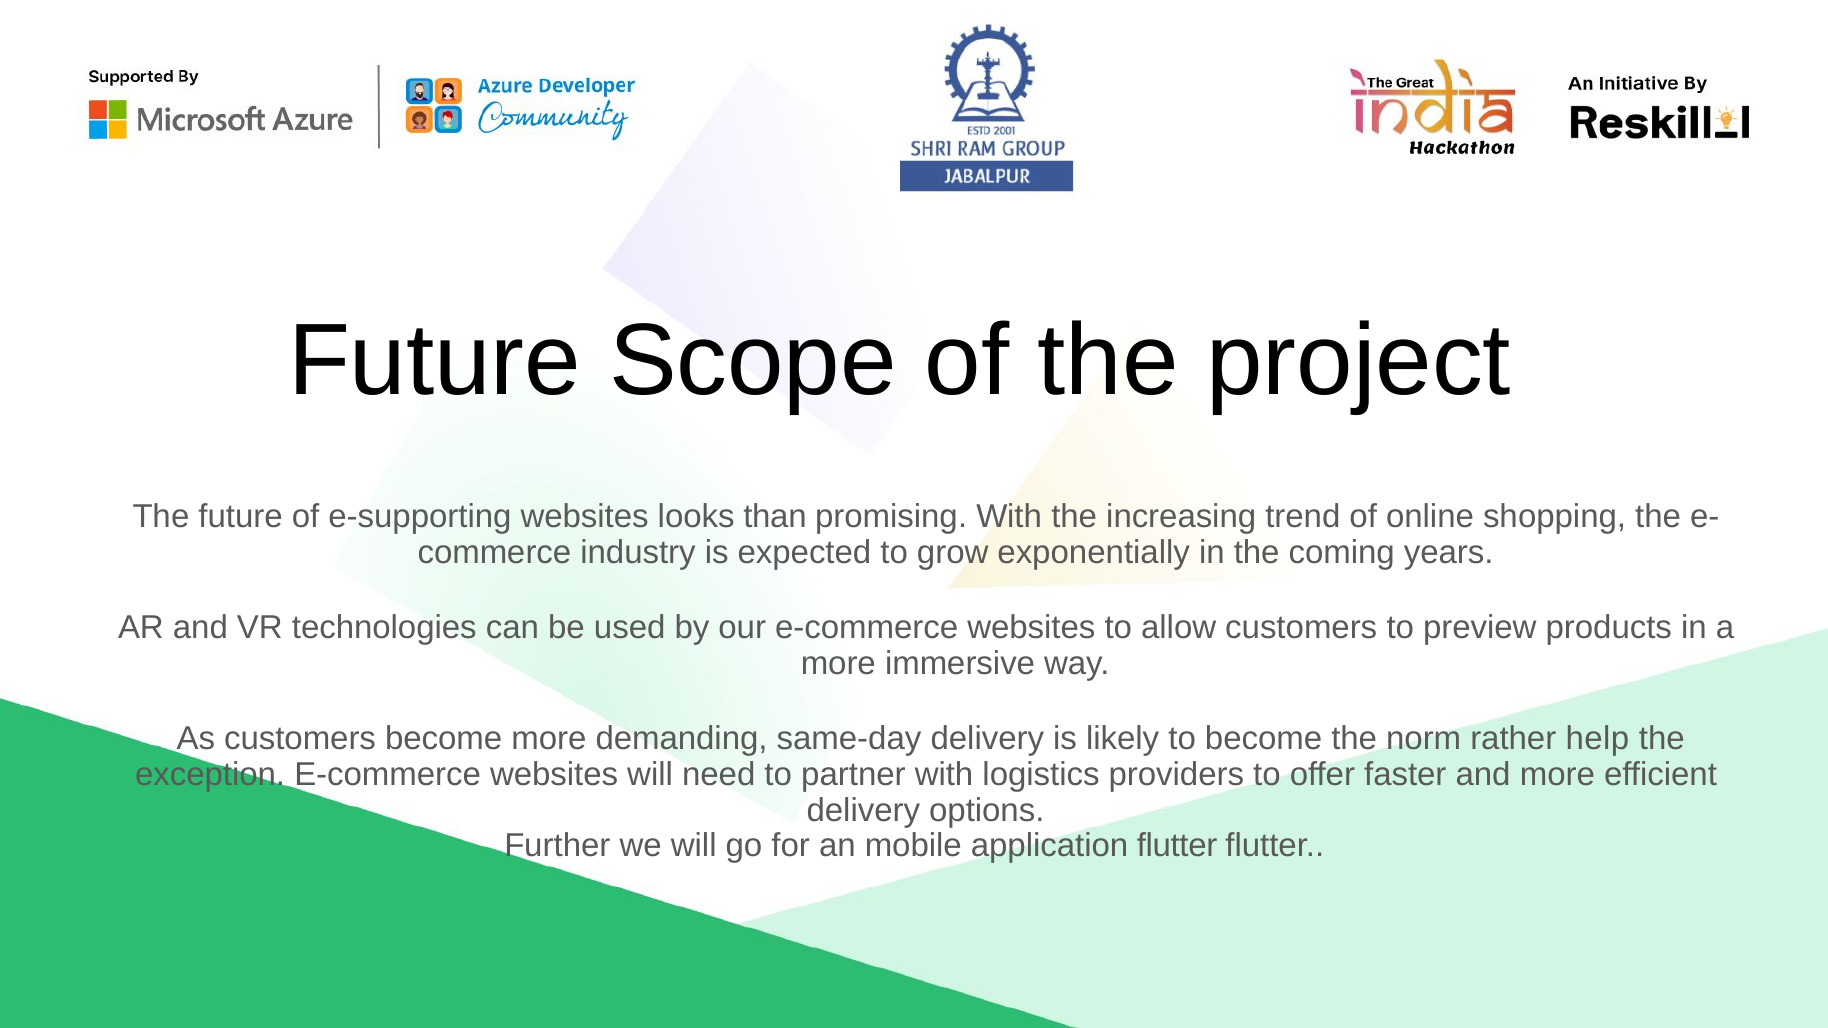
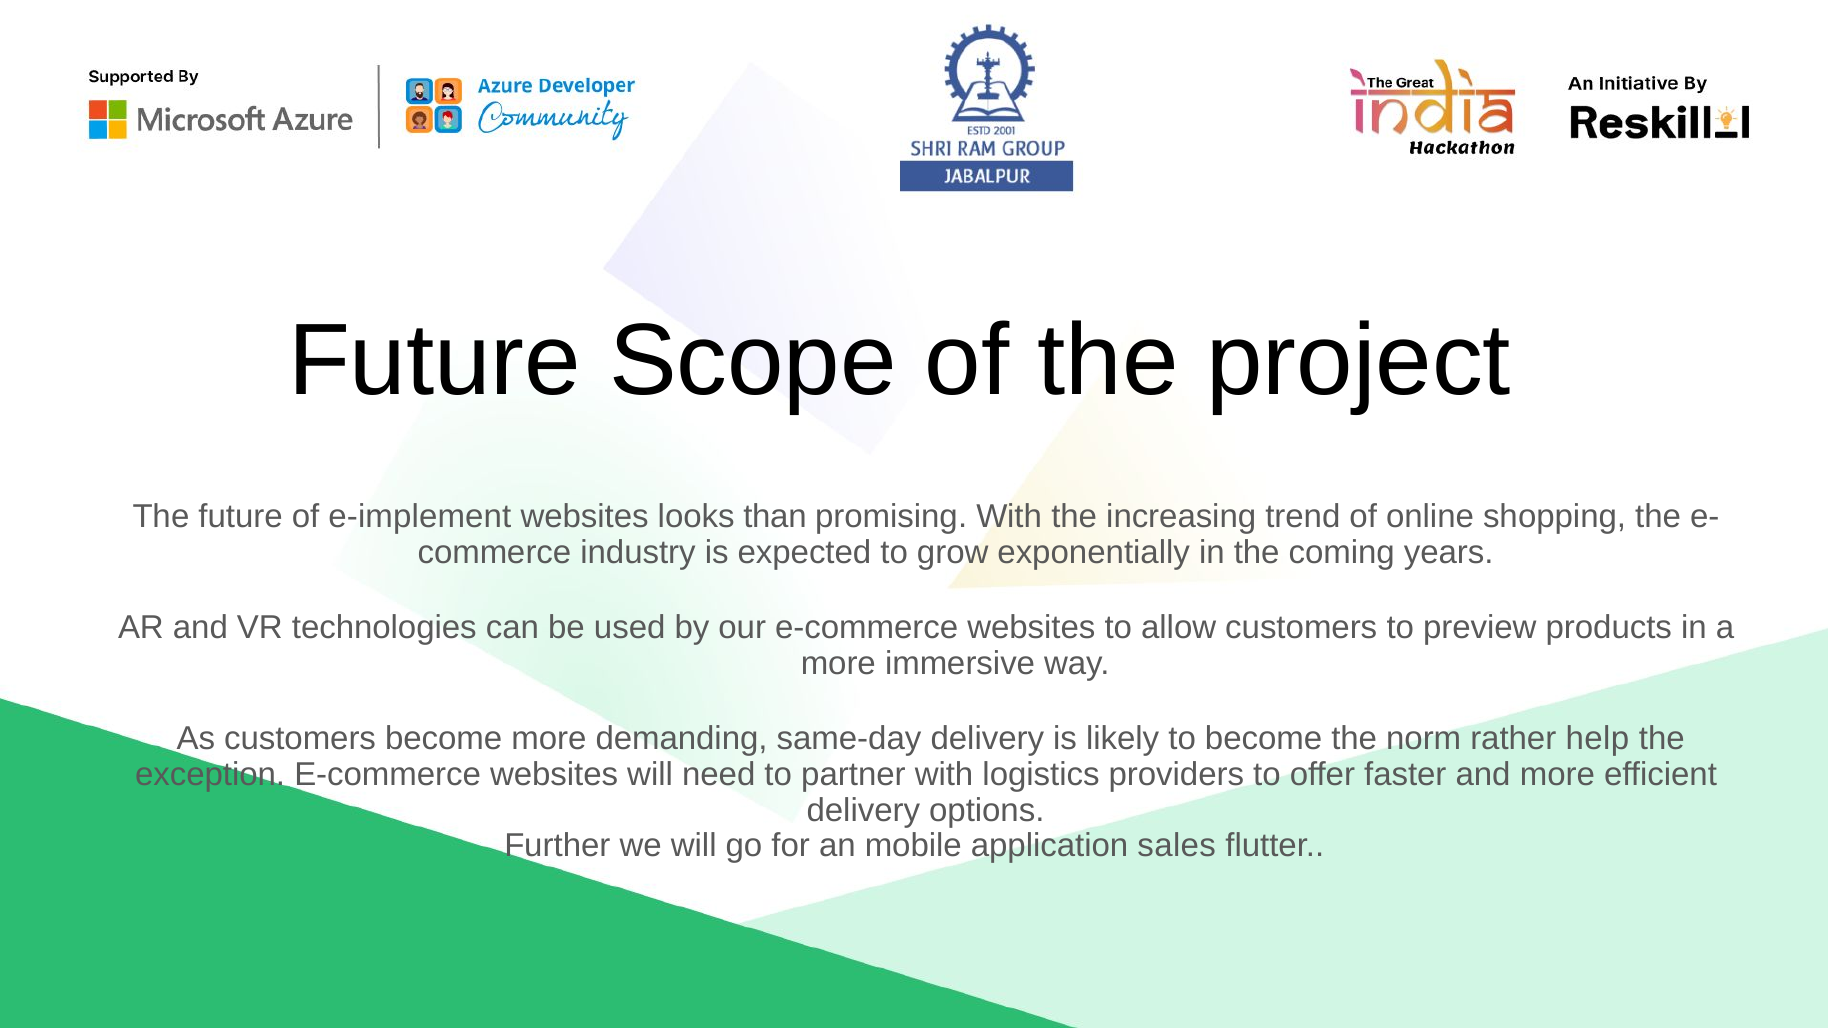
e-supporting: e-supporting -> e-implement
application flutter: flutter -> sales
